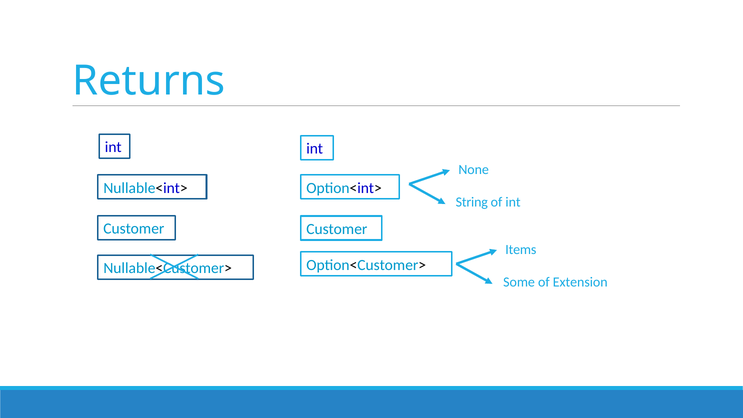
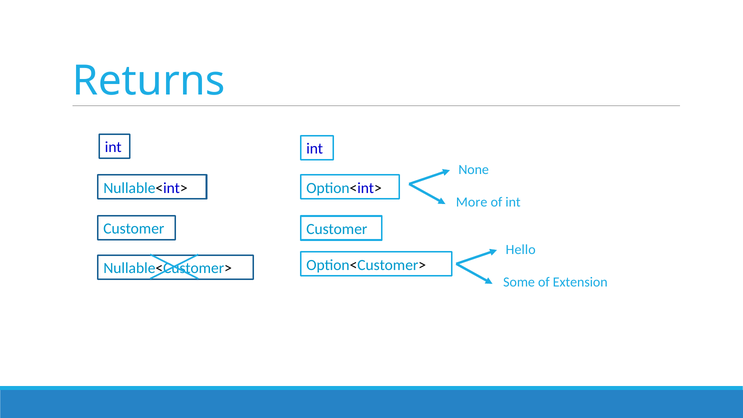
String: String -> More
Items: Items -> Hello
